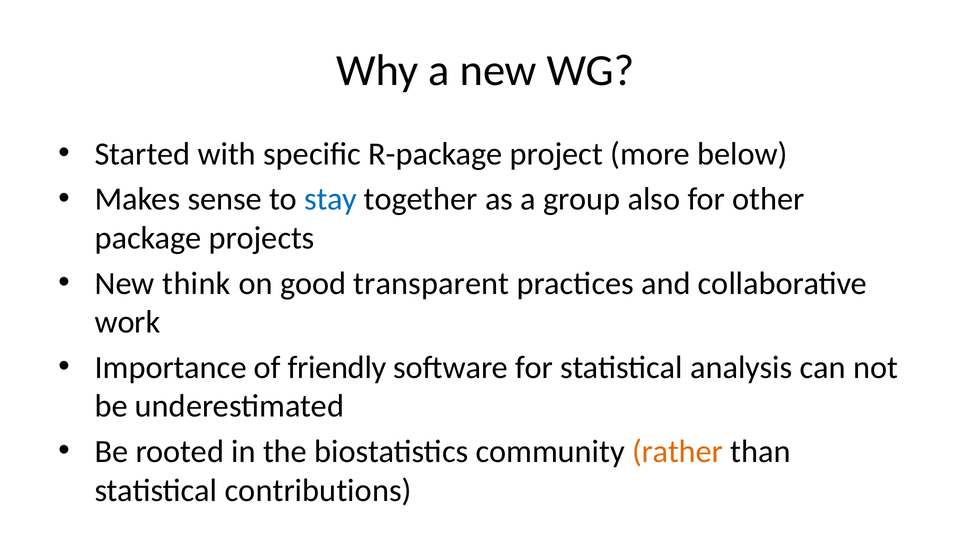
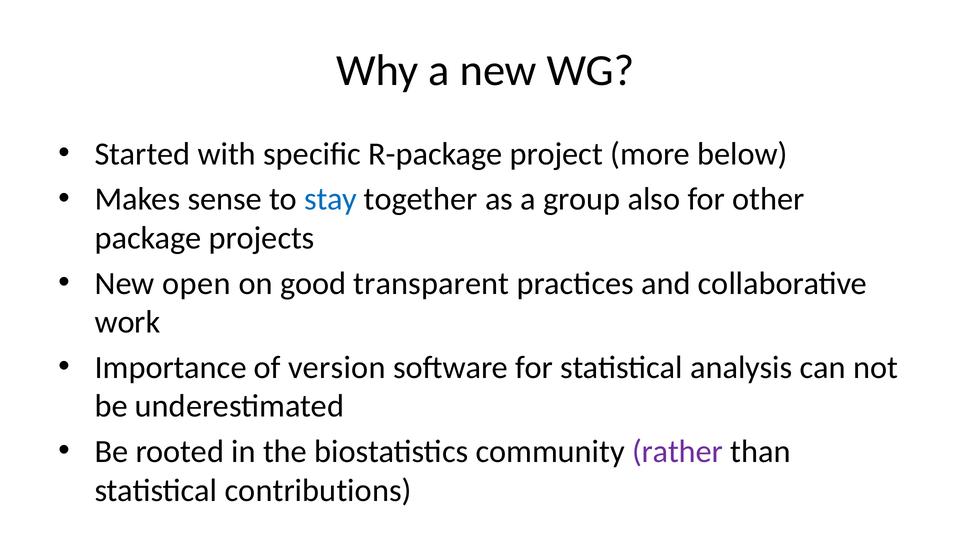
think: think -> open
friendly: friendly -> version
rather colour: orange -> purple
